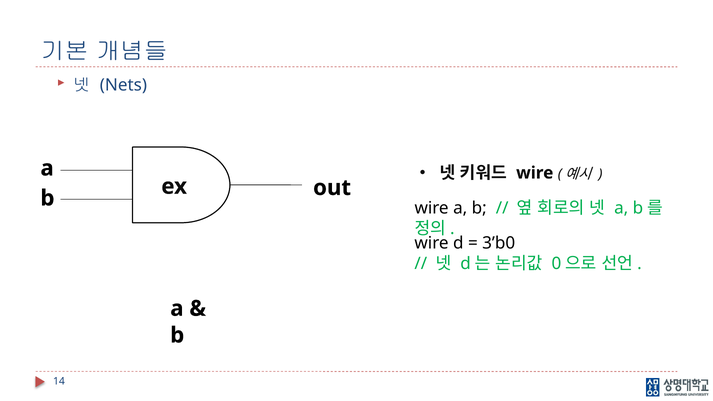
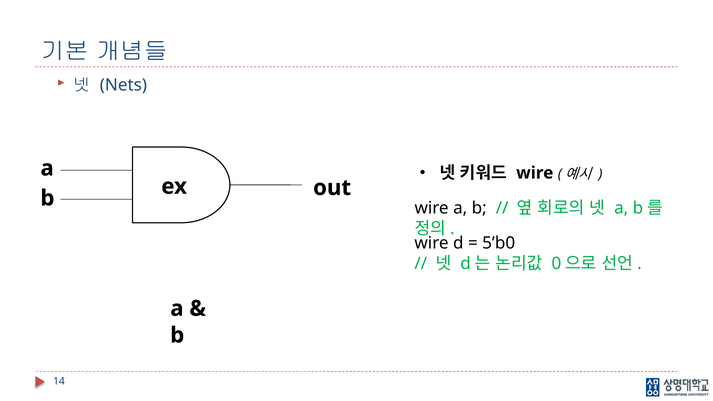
3’b0: 3’b0 -> 5’b0
